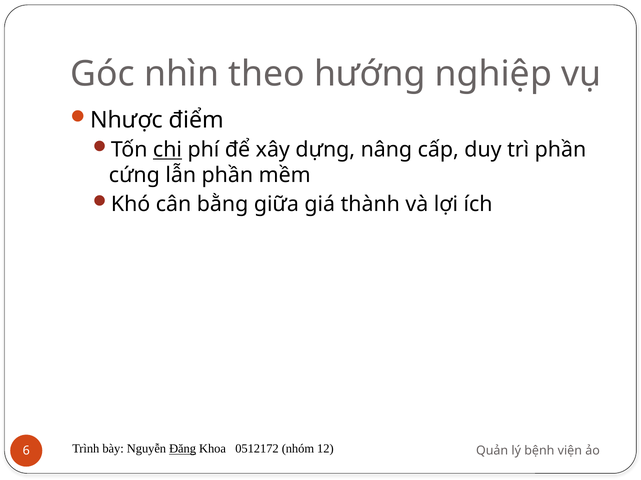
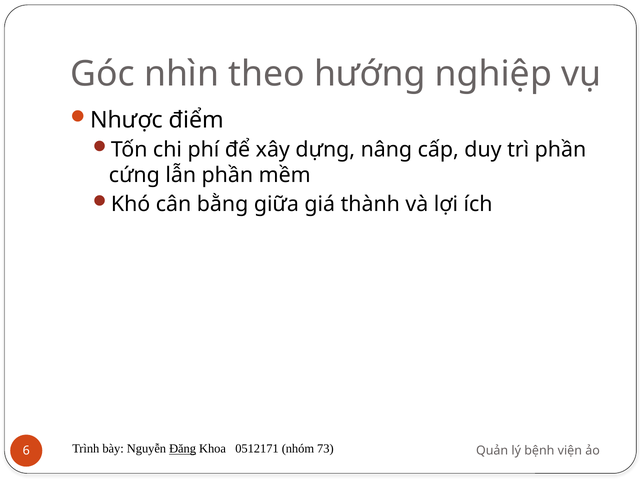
chi underline: present -> none
0512172: 0512172 -> 0512171
12: 12 -> 73
